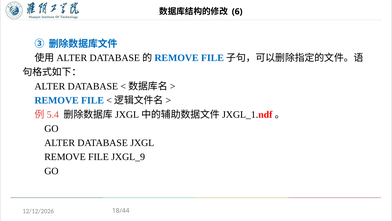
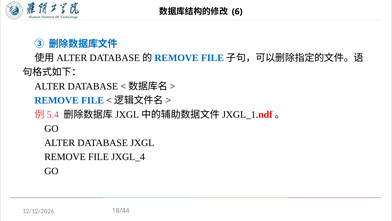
JXGL_9: JXGL_9 -> JXGL_4
